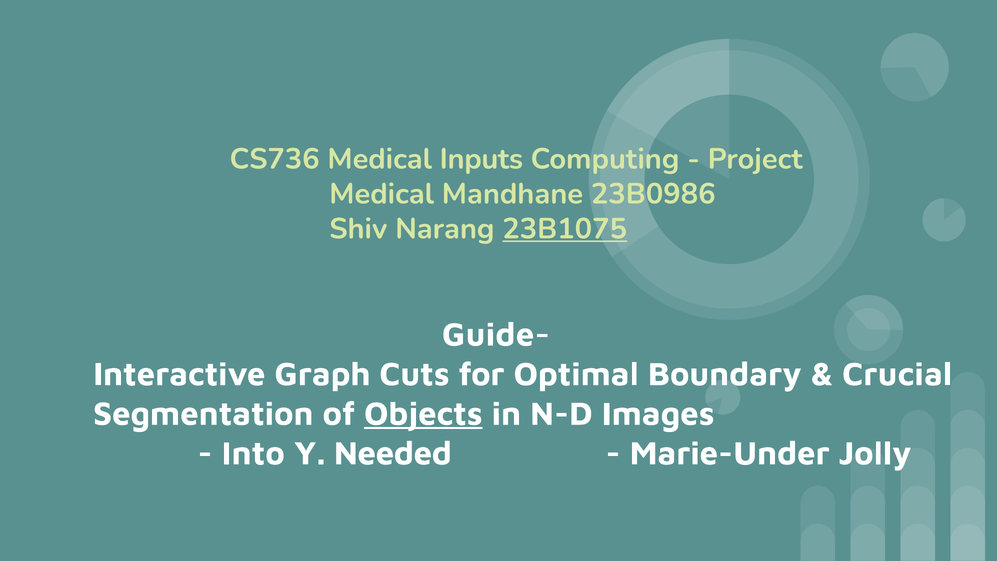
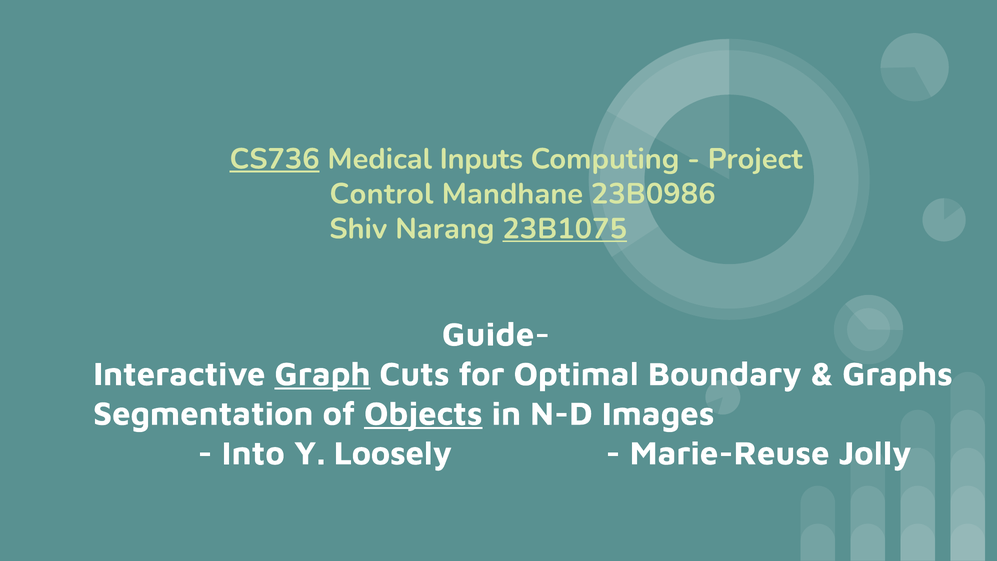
CS736 underline: none -> present
Medical at (382, 194): Medical -> Control
Graph underline: none -> present
Crucial: Crucial -> Graphs
Needed: Needed -> Loosely
Marie-Under: Marie-Under -> Marie-Reuse
